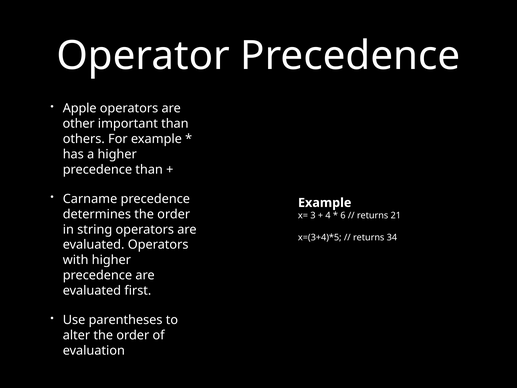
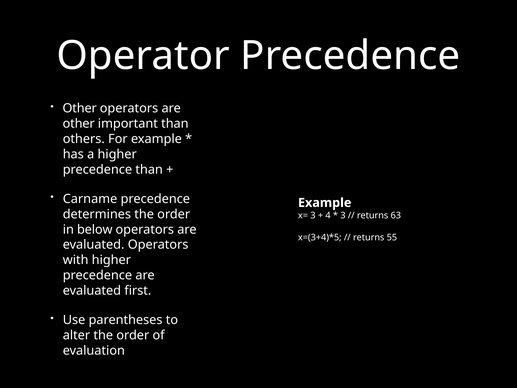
Apple at (80, 108): Apple -> Other
6 at (343, 215): 6 -> 3
21: 21 -> 63
string: string -> below
34: 34 -> 55
